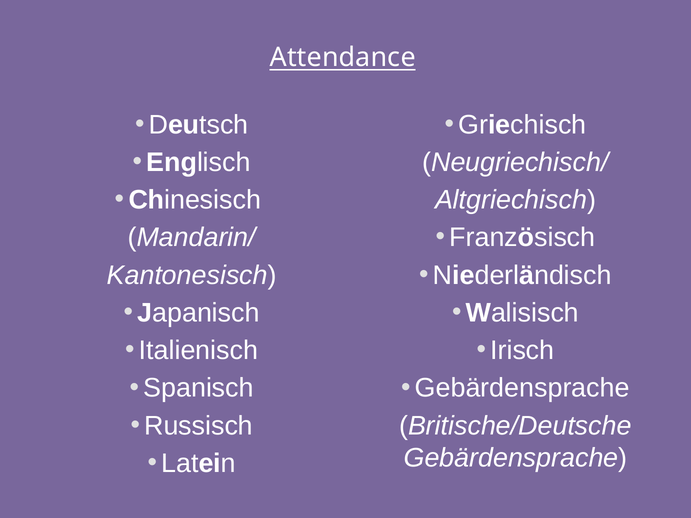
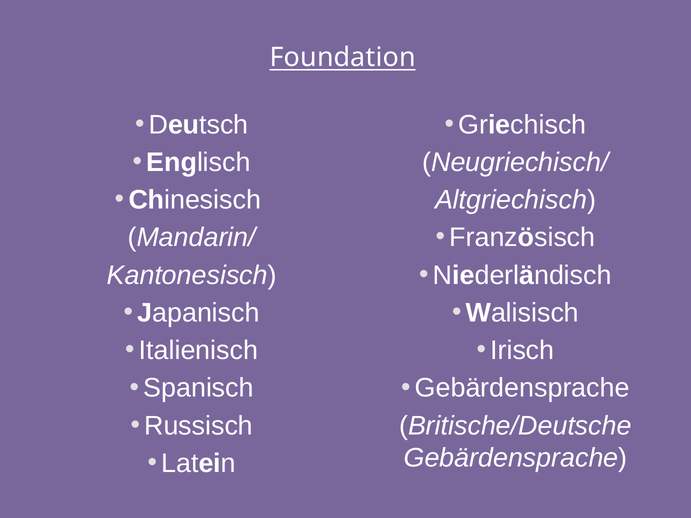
Attendance: Attendance -> Foundation
